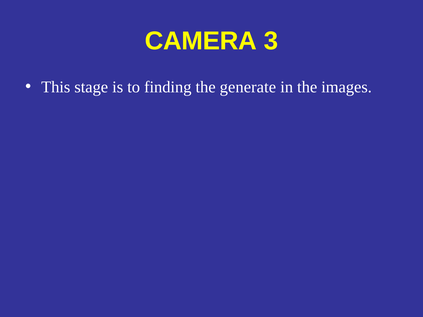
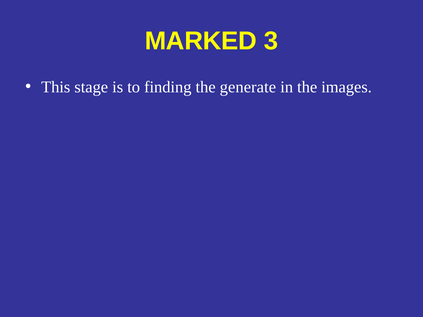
CAMERA: CAMERA -> MARKED
